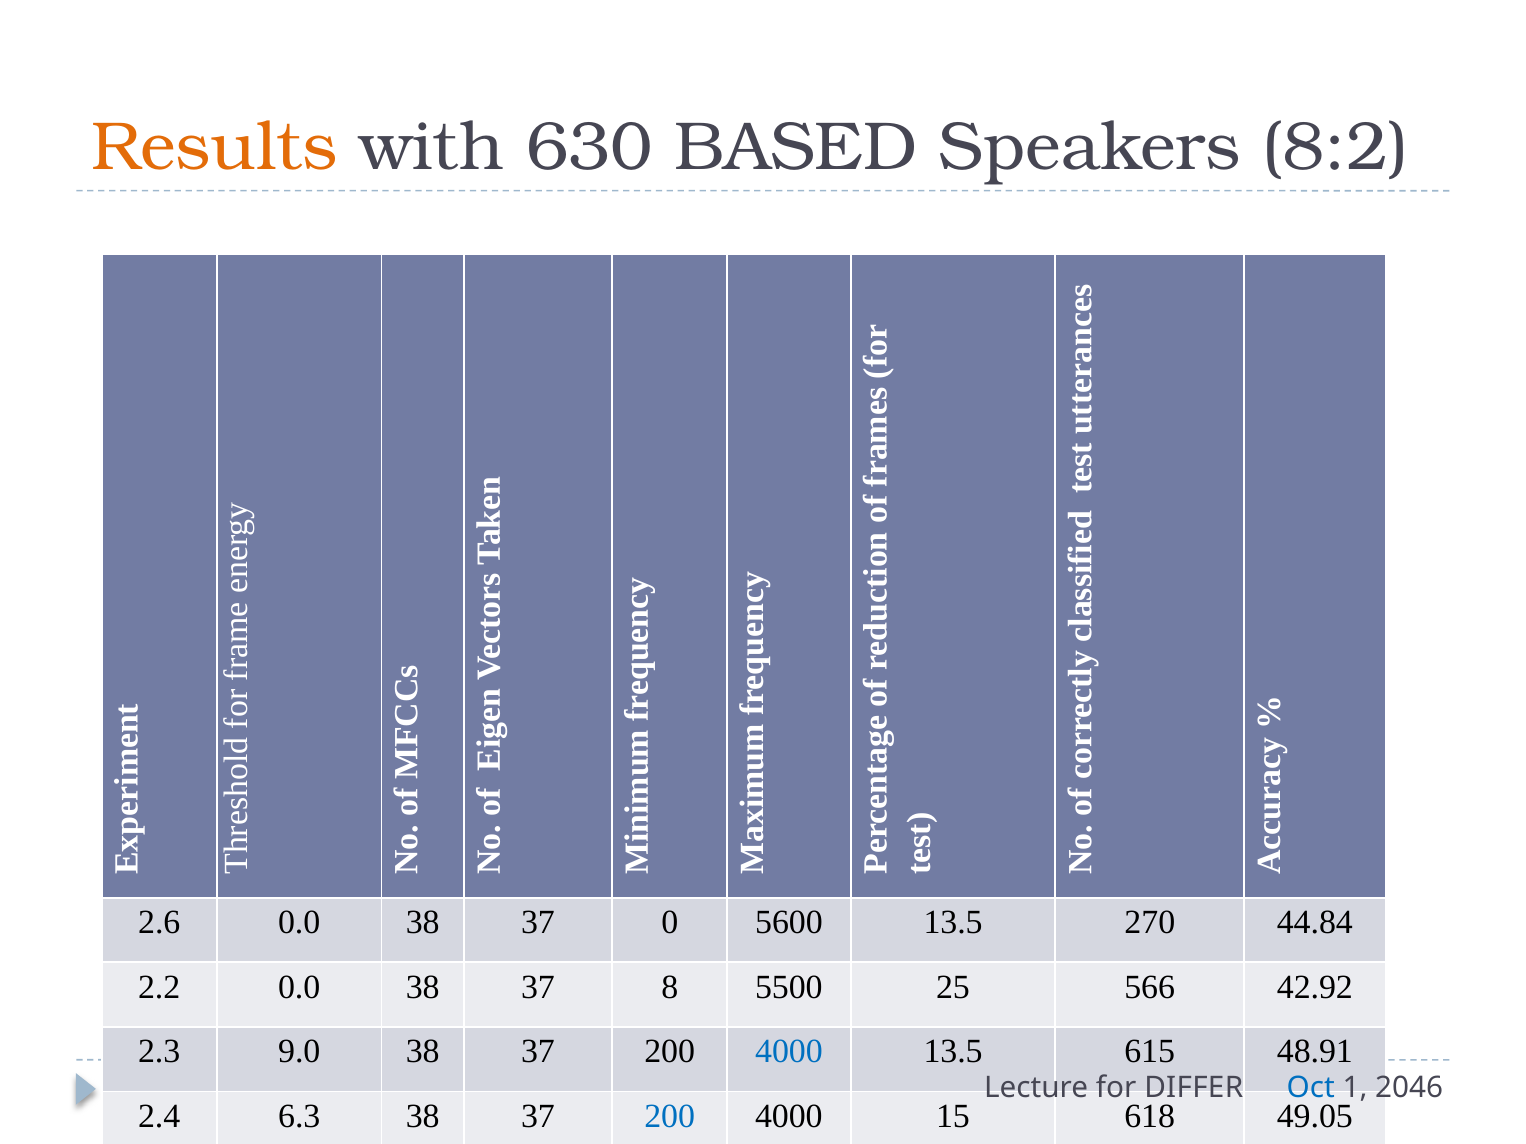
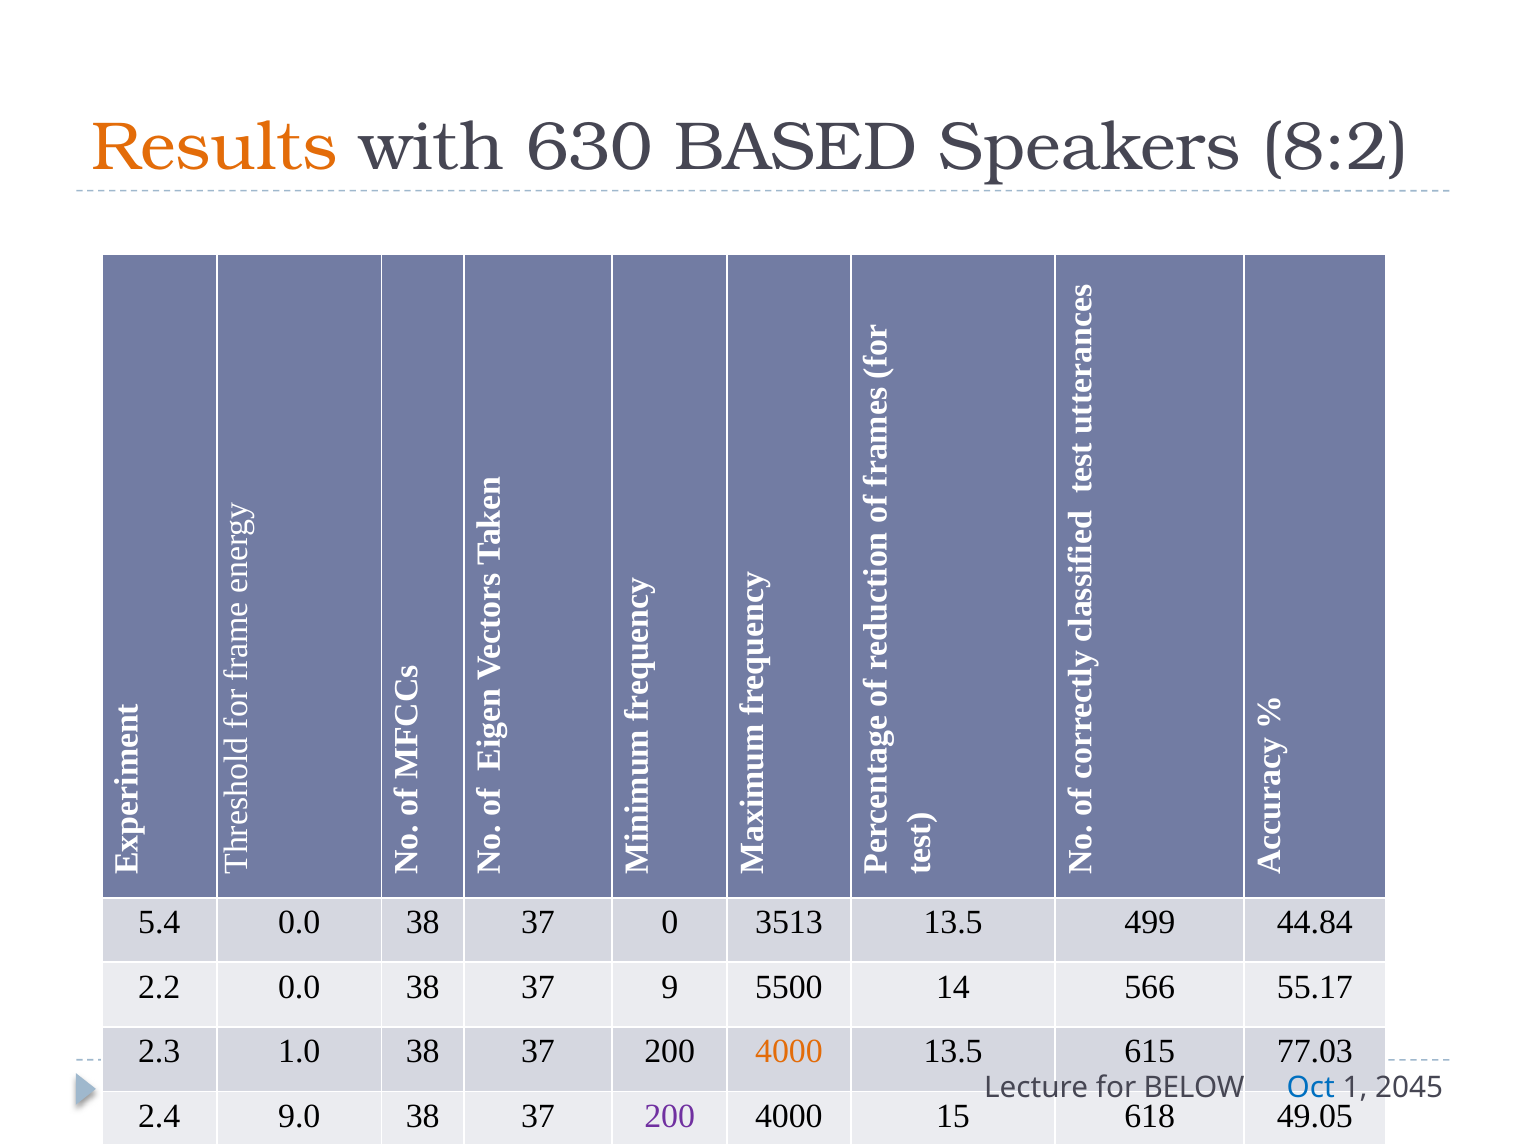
2.6 at (159, 923): 2.6 -> 5.4
5600: 5600 -> 3513
270: 270 -> 499
8: 8 -> 9
25: 25 -> 14
42.92: 42.92 -> 55.17
9.0: 9.0 -> 1.0
4000 at (789, 1052) colour: blue -> orange
48.91: 48.91 -> 77.03
DIFFER: DIFFER -> BELOW
2046: 2046 -> 2045
6.3: 6.3 -> 9.0
200 at (670, 1117) colour: blue -> purple
